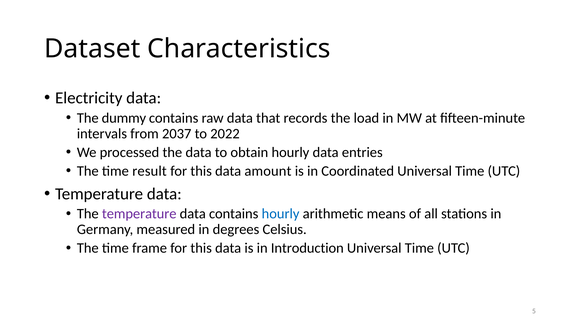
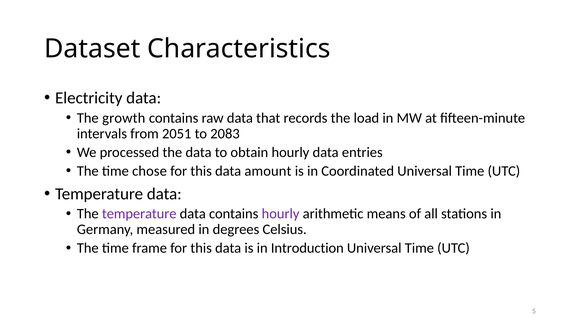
dummy: dummy -> growth
2037: 2037 -> 2051
2022: 2022 -> 2083
result: result -> chose
hourly at (281, 214) colour: blue -> purple
